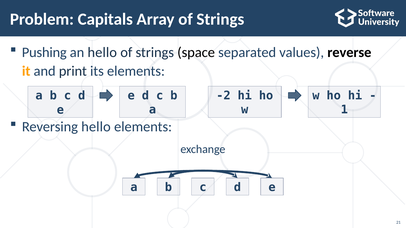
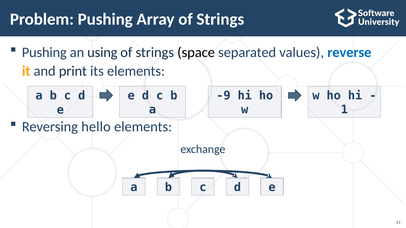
Problem Capitals: Capitals -> Pushing
an hello: hello -> using
reverse colour: black -> blue
-2: -2 -> -9
